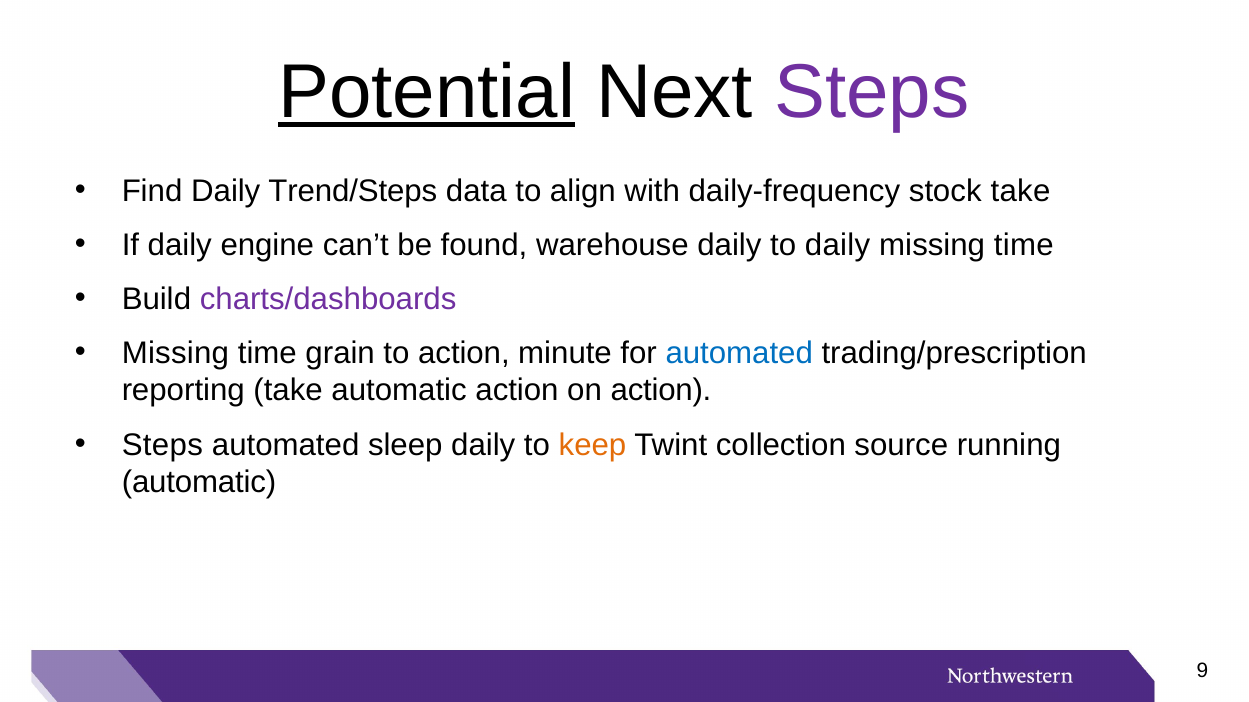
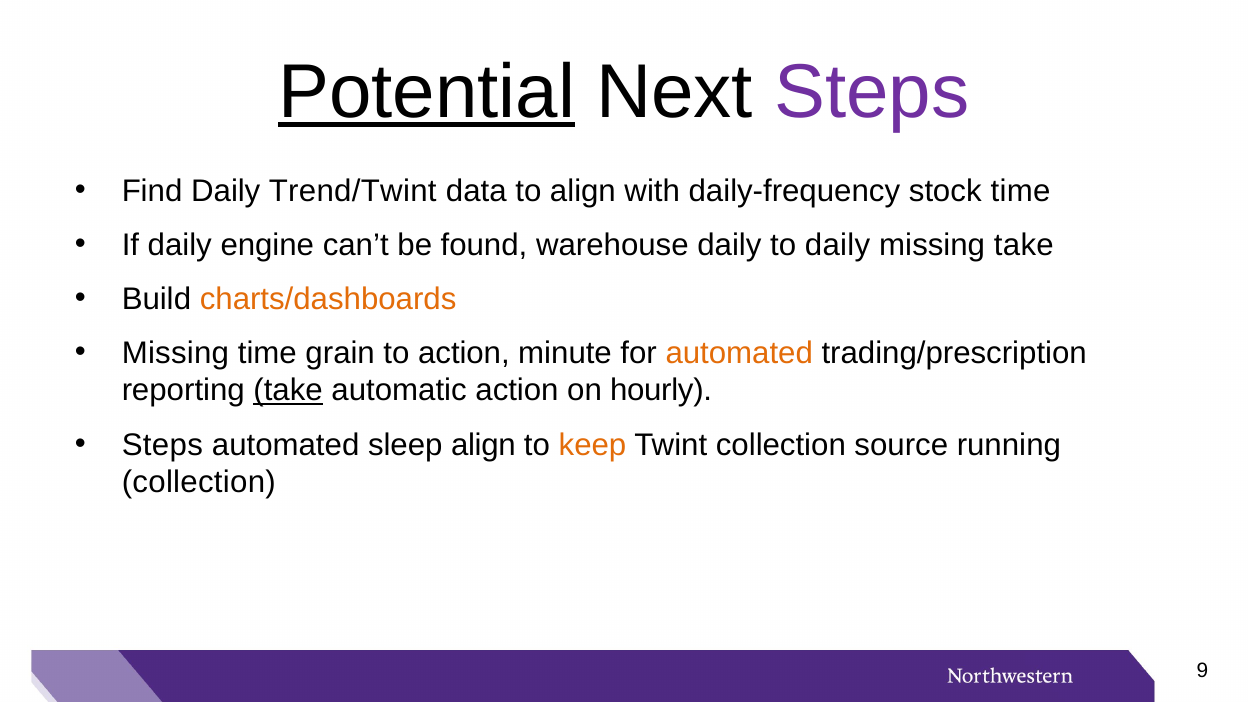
Trend/Steps: Trend/Steps -> Trend/Twint
stock take: take -> time
time at (1024, 245): time -> take
charts/dashboards colour: purple -> orange
automated at (739, 354) colour: blue -> orange
take at (288, 391) underline: none -> present
on action: action -> hourly
sleep daily: daily -> align
automatic at (199, 483): automatic -> collection
